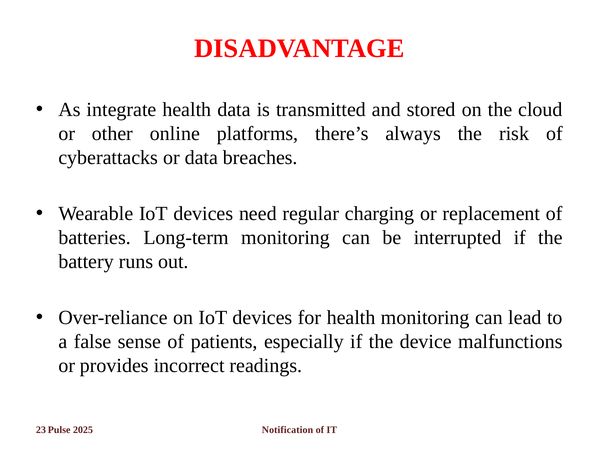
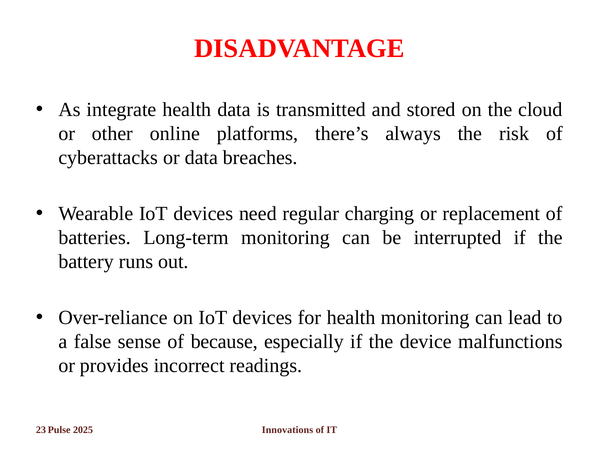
patients: patients -> because
Notification: Notification -> Innovations
